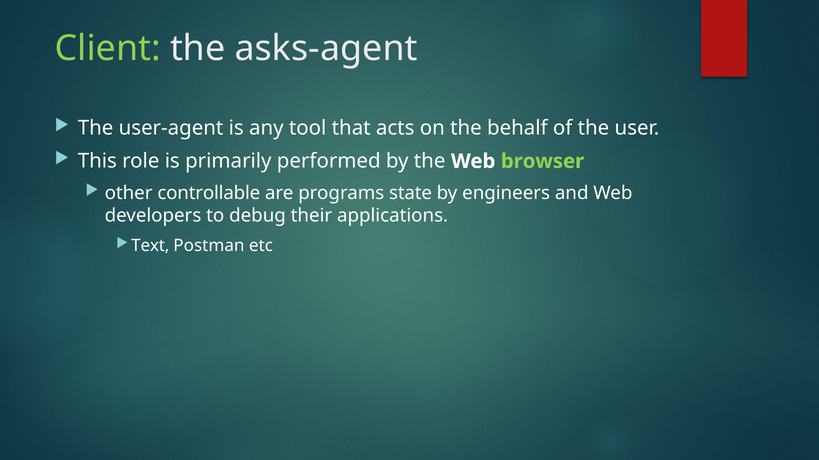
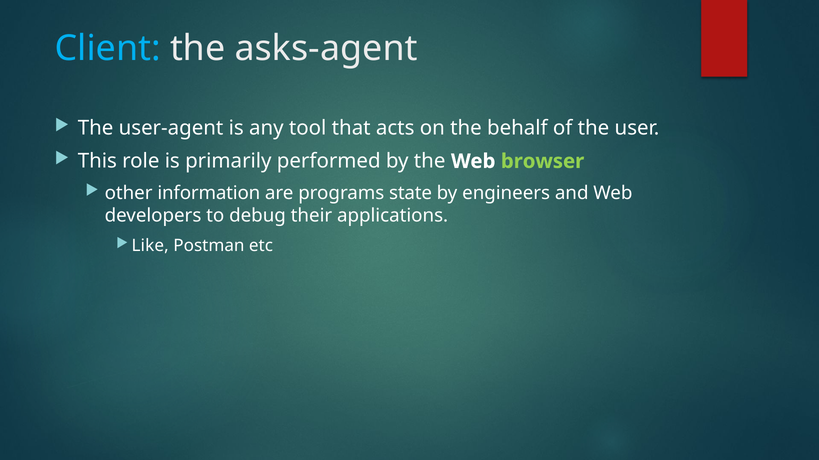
Client colour: light green -> light blue
controllable: controllable -> information
Text: Text -> Like
